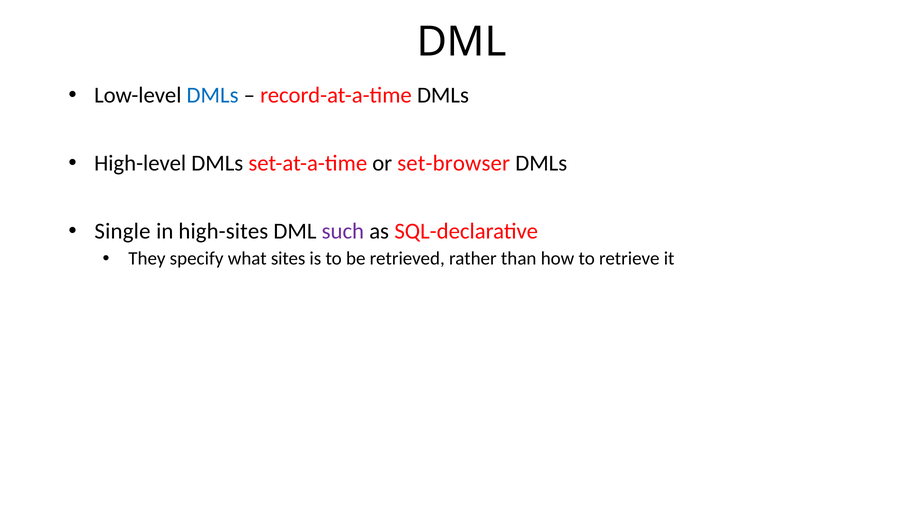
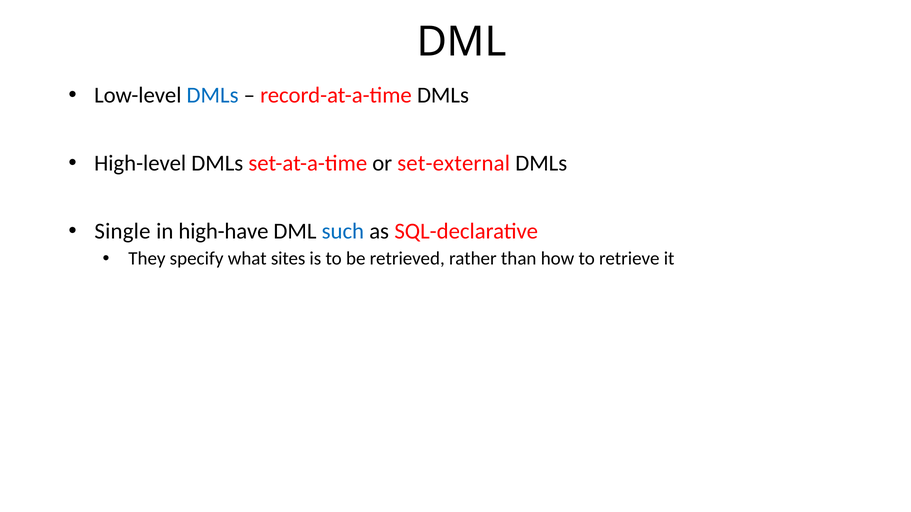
set-browser: set-browser -> set-external
high-sites: high-sites -> high-have
such colour: purple -> blue
